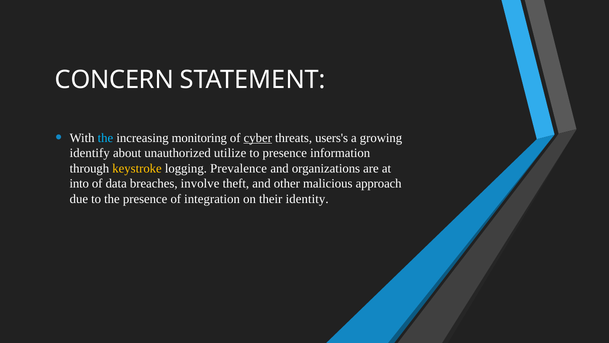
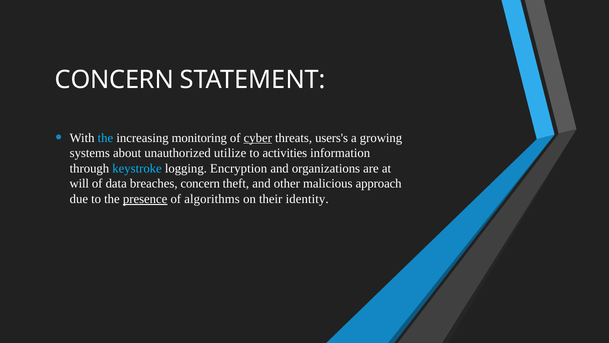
identify: identify -> systems
to presence: presence -> activities
keystroke colour: yellow -> light blue
Prevalence: Prevalence -> Encryption
into: into -> will
breaches involve: involve -> concern
presence at (145, 199) underline: none -> present
integration: integration -> algorithms
